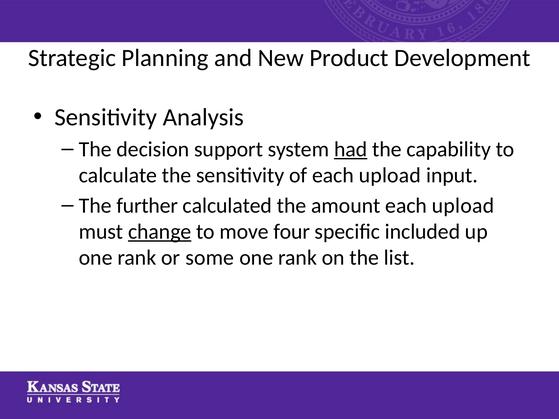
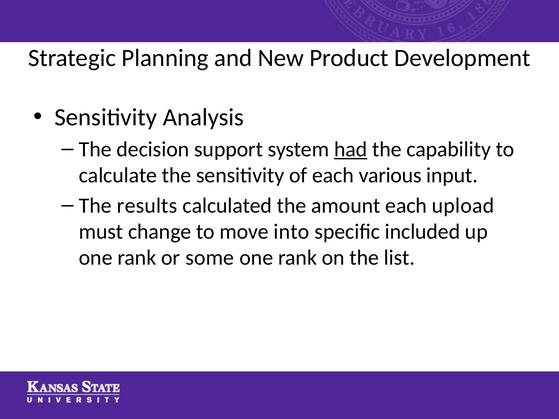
of each upload: upload -> various
further: further -> results
change underline: present -> none
four: four -> into
